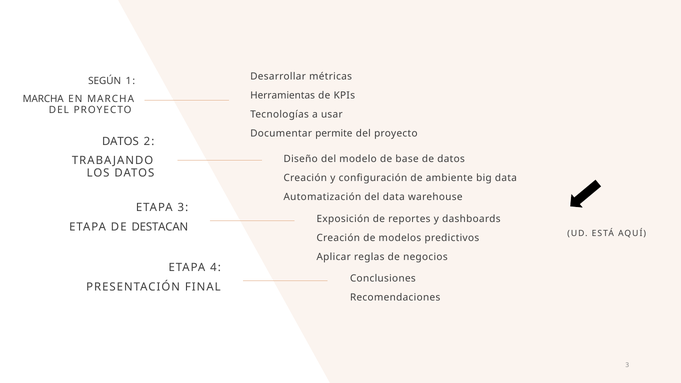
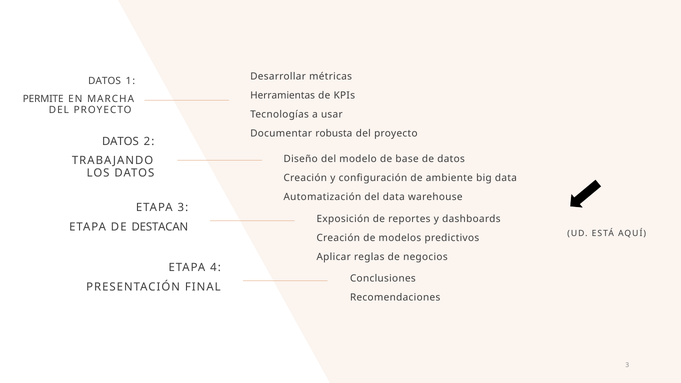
SEGÚN at (105, 81): SEGÚN -> DATOS
MARCHA at (43, 99): MARCHA -> PERMITE
permite: permite -> robusta
